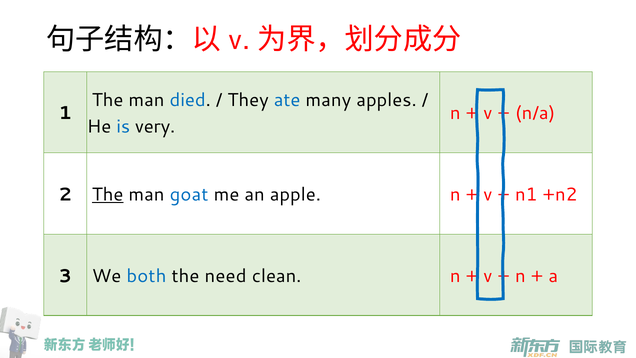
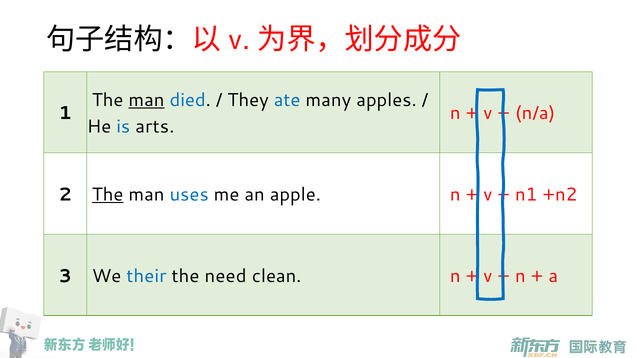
man at (146, 100) underline: none -> present
very: very -> arts
goat: goat -> uses
both: both -> their
